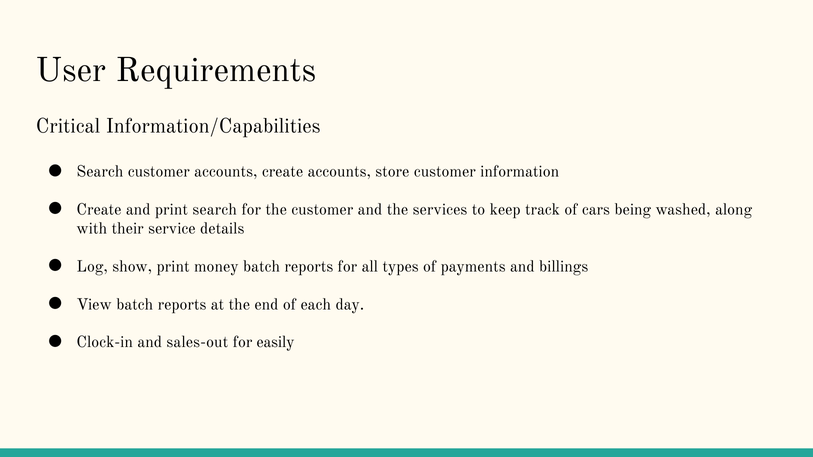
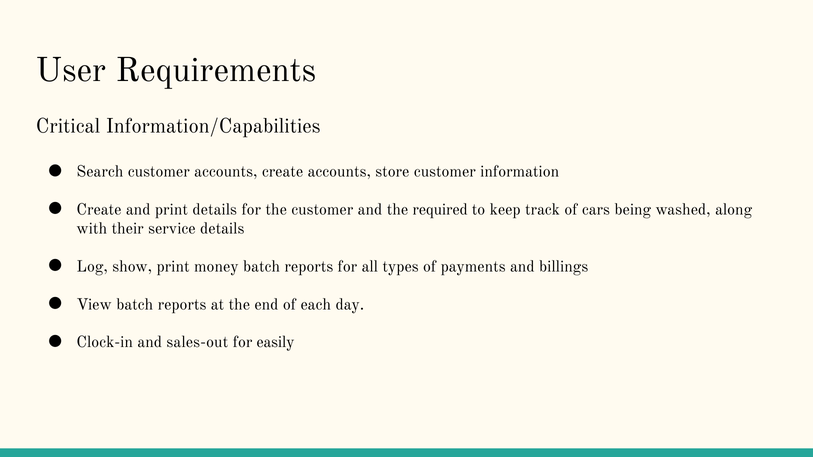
print search: search -> details
services: services -> required
